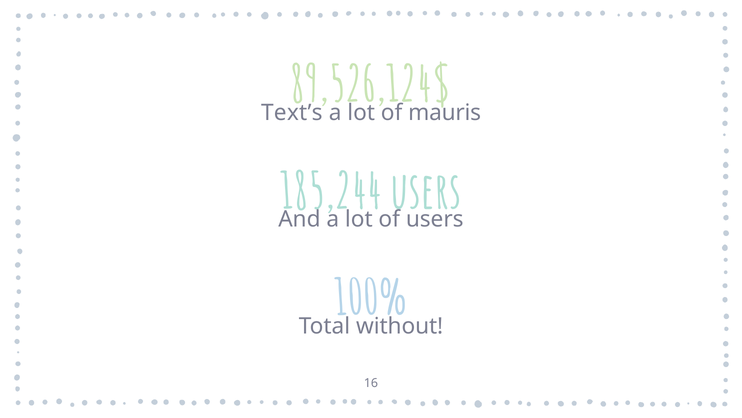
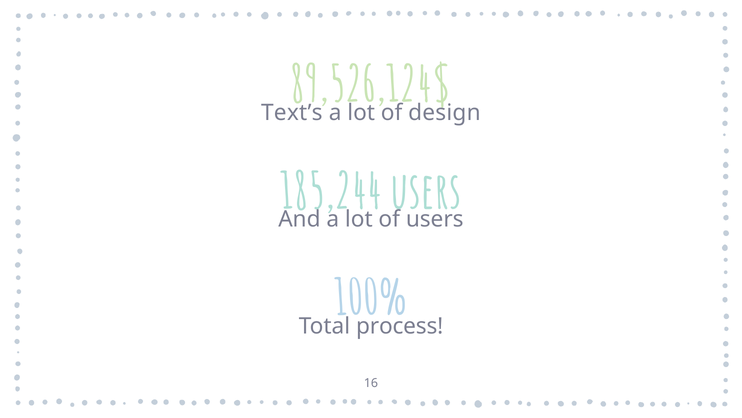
mauris: mauris -> design
without: without -> process
